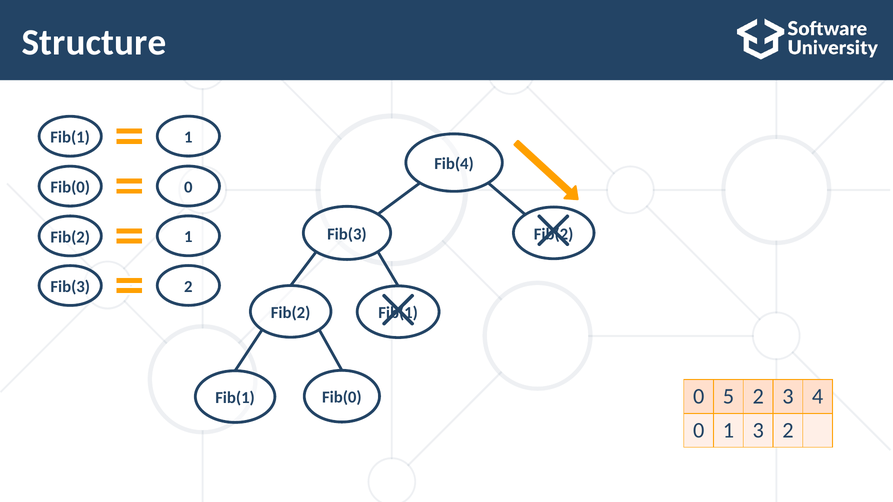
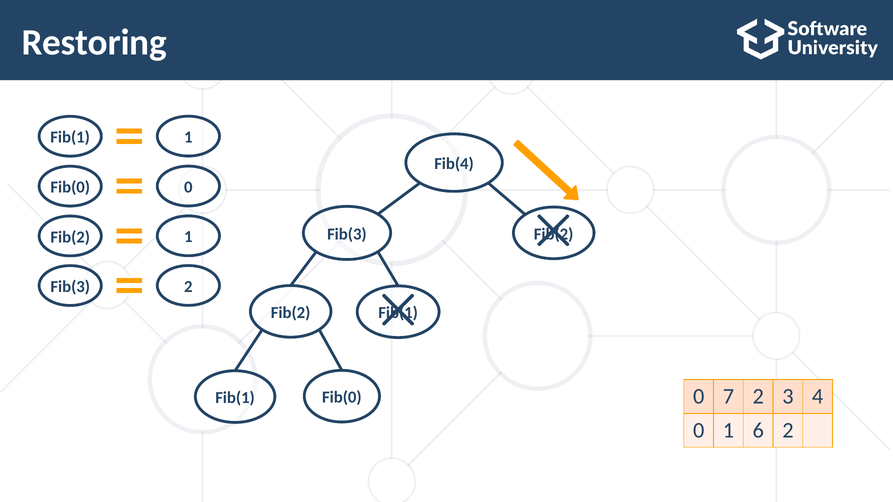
Structure: Structure -> Restoring
5: 5 -> 7
1 3: 3 -> 6
